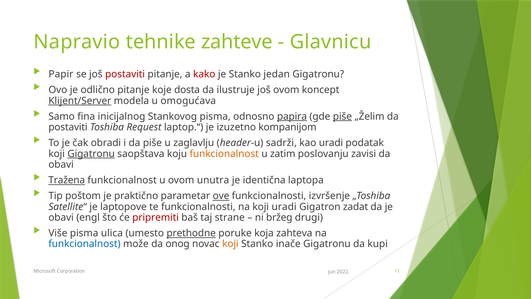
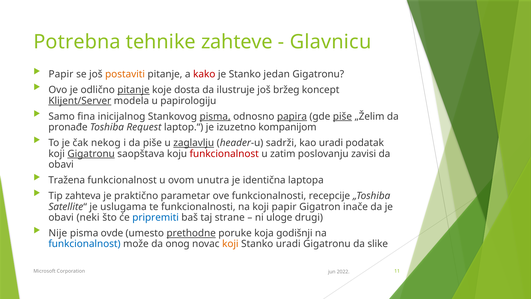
Napravio: Napravio -> Potrebna
postaviti at (125, 74) colour: red -> orange
pitanje at (133, 90) underline: none -> present
još ovom: ovom -> bržeg
omogućava: omogućava -> papirologiju
pisma at (215, 116) underline: none -> present
postaviti at (68, 127): postaviti -> pronađe
obradi: obradi -> nekog
zaglavlju underline: none -> present
funkcionalnost at (224, 154) colour: orange -> red
Tražena underline: present -> none
poštom: poštom -> zahteva
ove underline: present -> none
izvršenje: izvršenje -> recepcije
laptopove: laptopove -> uslugama
koji uradi: uradi -> papir
zadat: zadat -> inače
engl: engl -> neki
pripremiti colour: red -> blue
bržeg: bržeg -> uloge
Više: Više -> Nije
ulica: ulica -> ovde
zahteva: zahteva -> godišnji
Stanko inače: inače -> uradi
kupi: kupi -> slike
